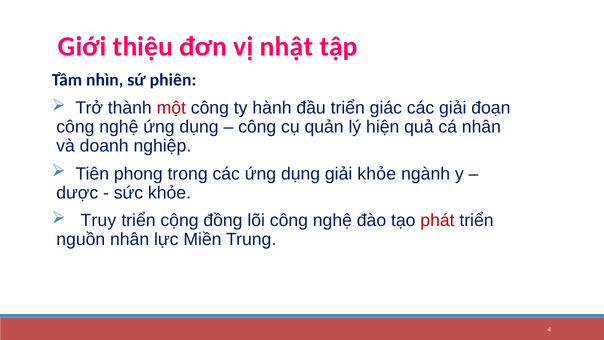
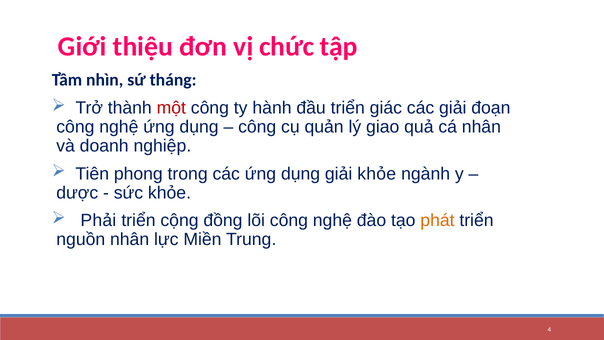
nhật: nhật -> chức
phiên: phiên -> tháng
hiện: hiện -> giao
Truy: Truy -> Phải
phát colour: red -> orange
